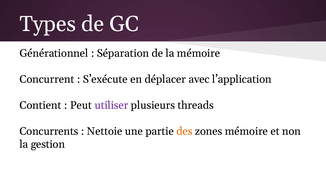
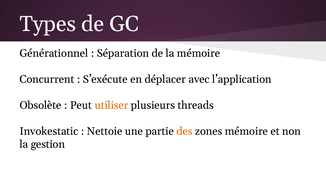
Contient: Contient -> Obsolète
utiliser colour: purple -> orange
Concurrents: Concurrents -> Invokestatic
